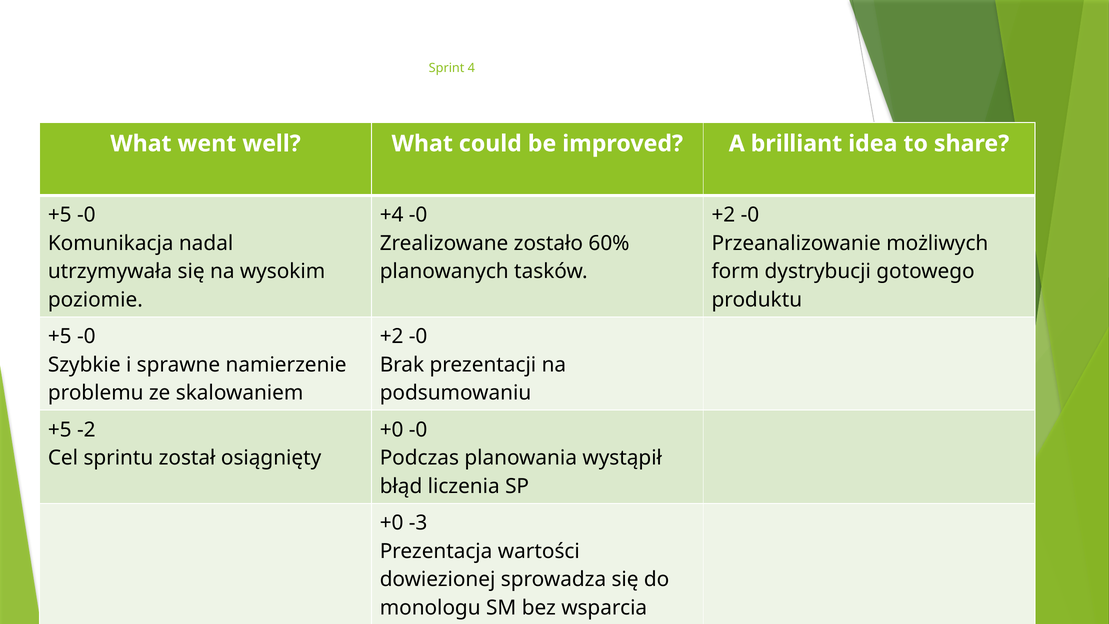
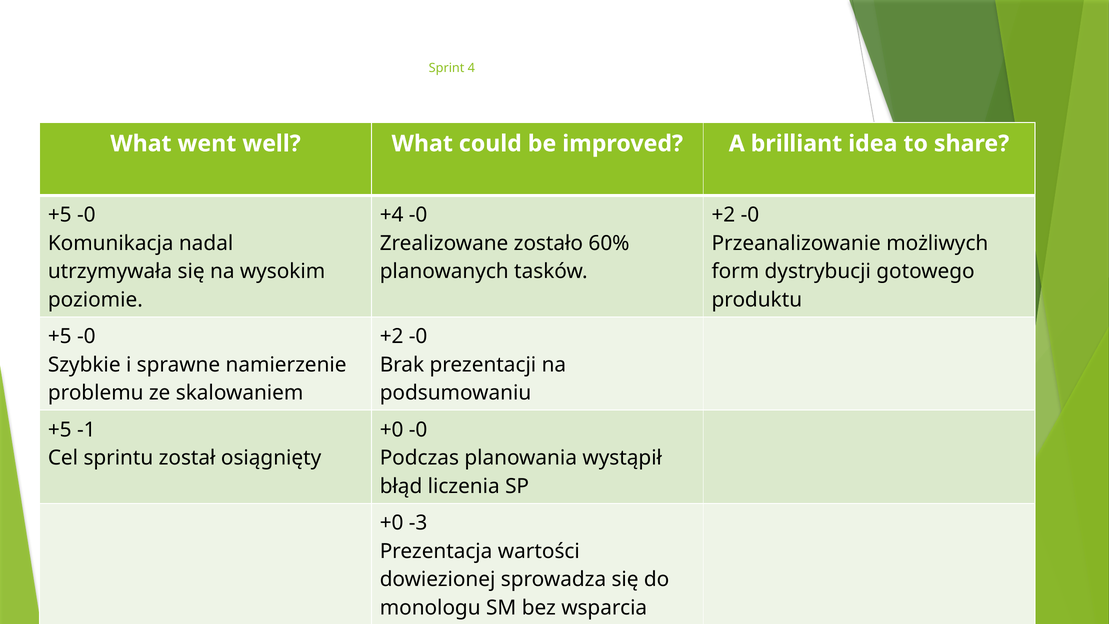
-2: -2 -> -1
